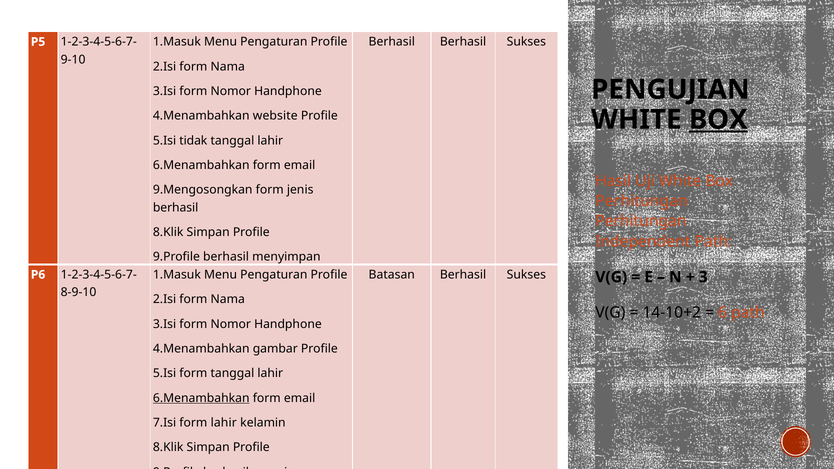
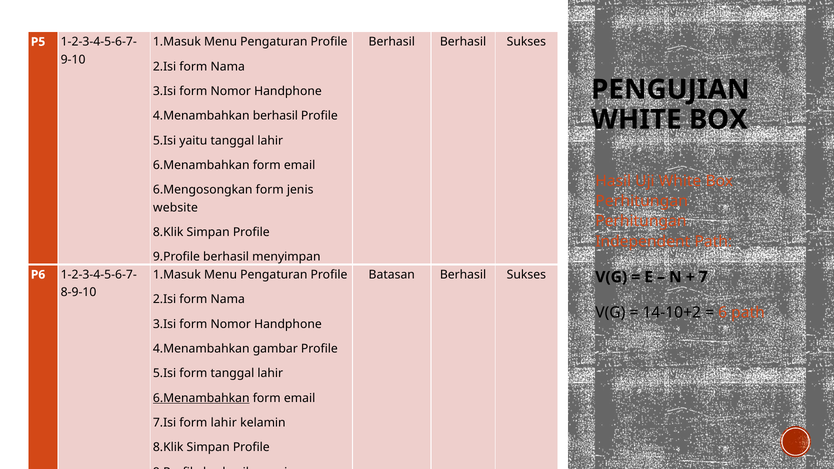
4.Menambahkan website: website -> berhasil
BOX at (718, 120) underline: present -> none
tidak: tidak -> yaitu
9.Mengosongkan: 9.Mengosongkan -> 6.Mengosongkan
berhasil at (176, 208): berhasil -> website
3: 3 -> 7
